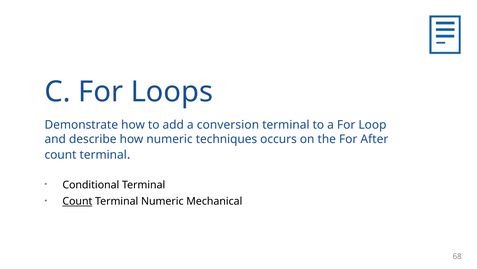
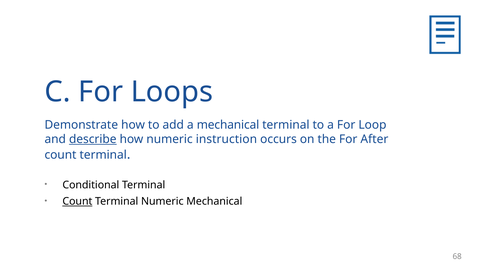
a conversion: conversion -> mechanical
describe underline: none -> present
techniques: techniques -> instruction
